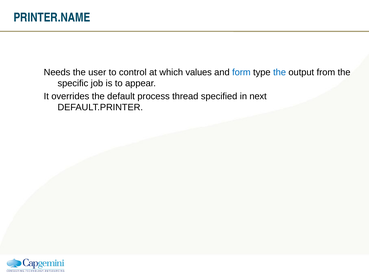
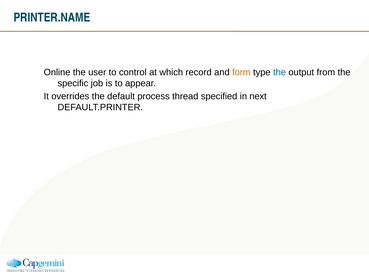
Needs: Needs -> Online
values: values -> record
form colour: blue -> orange
